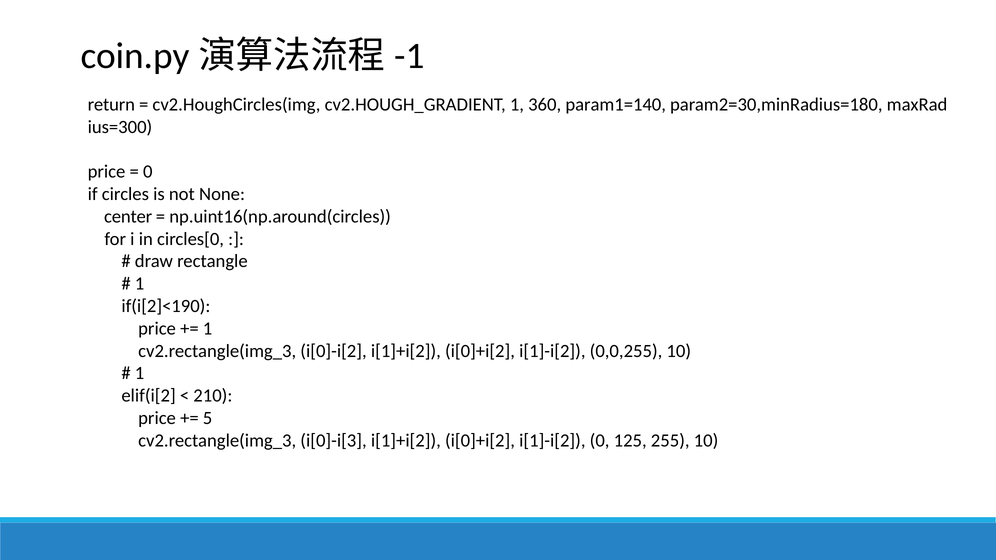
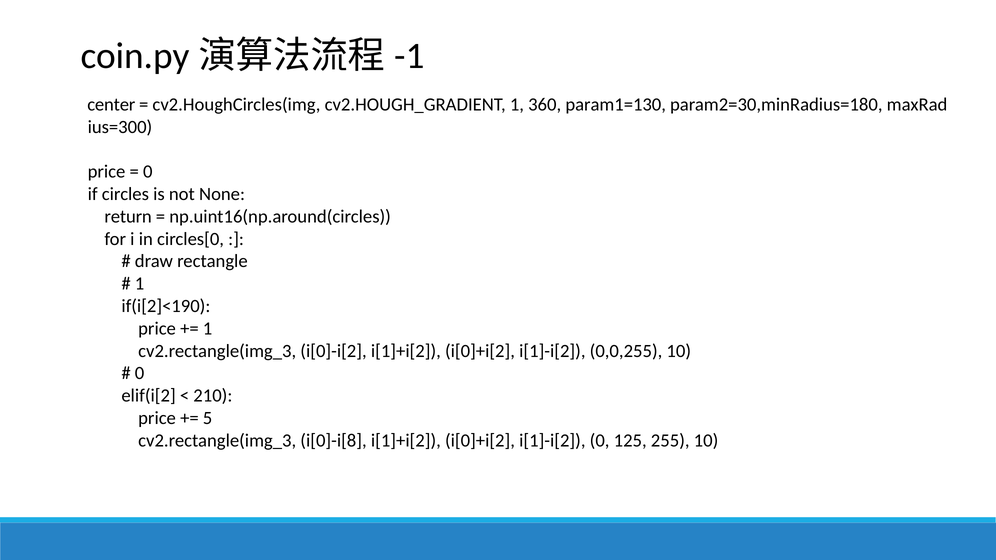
return: return -> center
param1=140: param1=140 -> param1=130
center: center -> return
1 at (140, 373): 1 -> 0
i[0]-i[3: i[0]-i[3 -> i[0]-i[8
